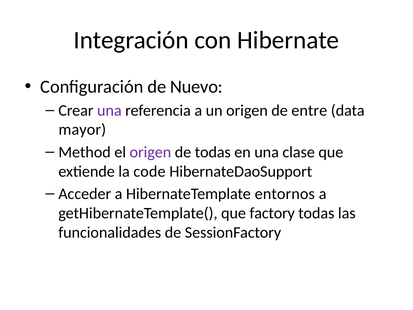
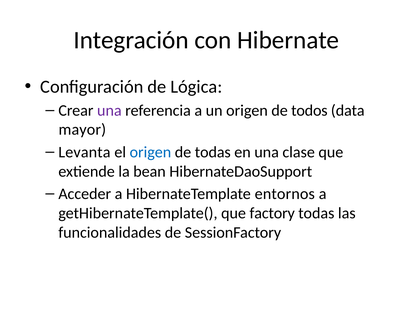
Nuevo: Nuevo -> Lógica
entre: entre -> todos
Method: Method -> Levanta
origen at (150, 152) colour: purple -> blue
code: code -> bean
